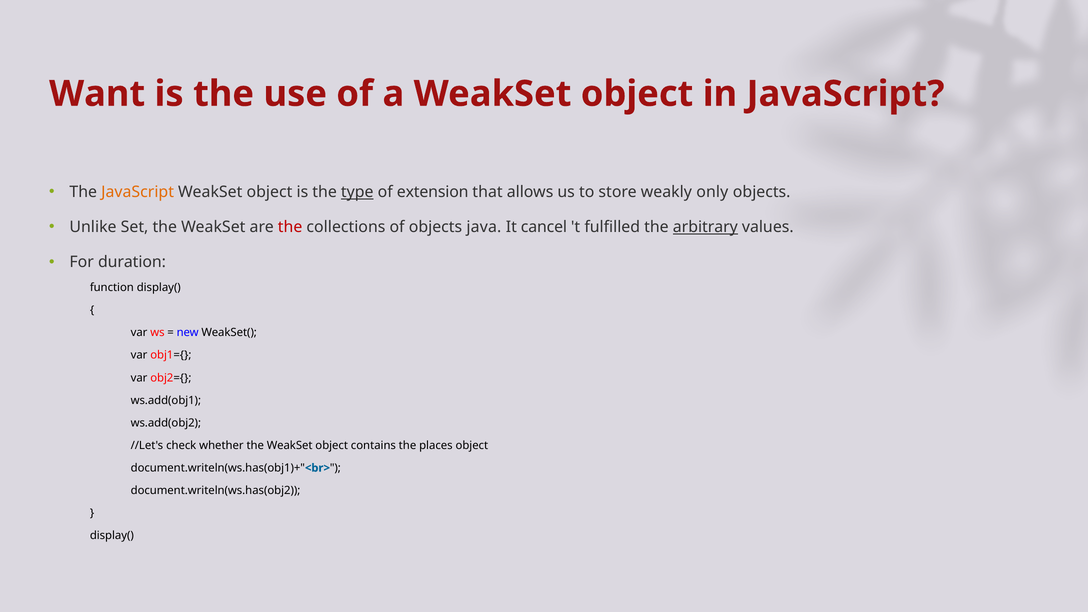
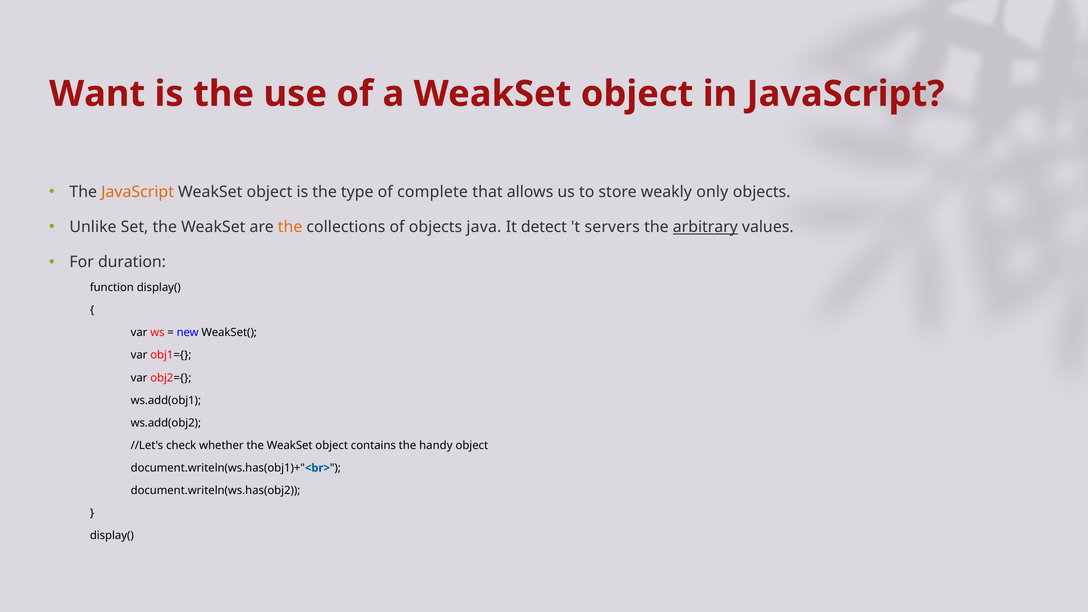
type underline: present -> none
extension: extension -> complete
the at (290, 227) colour: red -> orange
cancel: cancel -> detect
fulfilled: fulfilled -> servers
places: places -> handy
